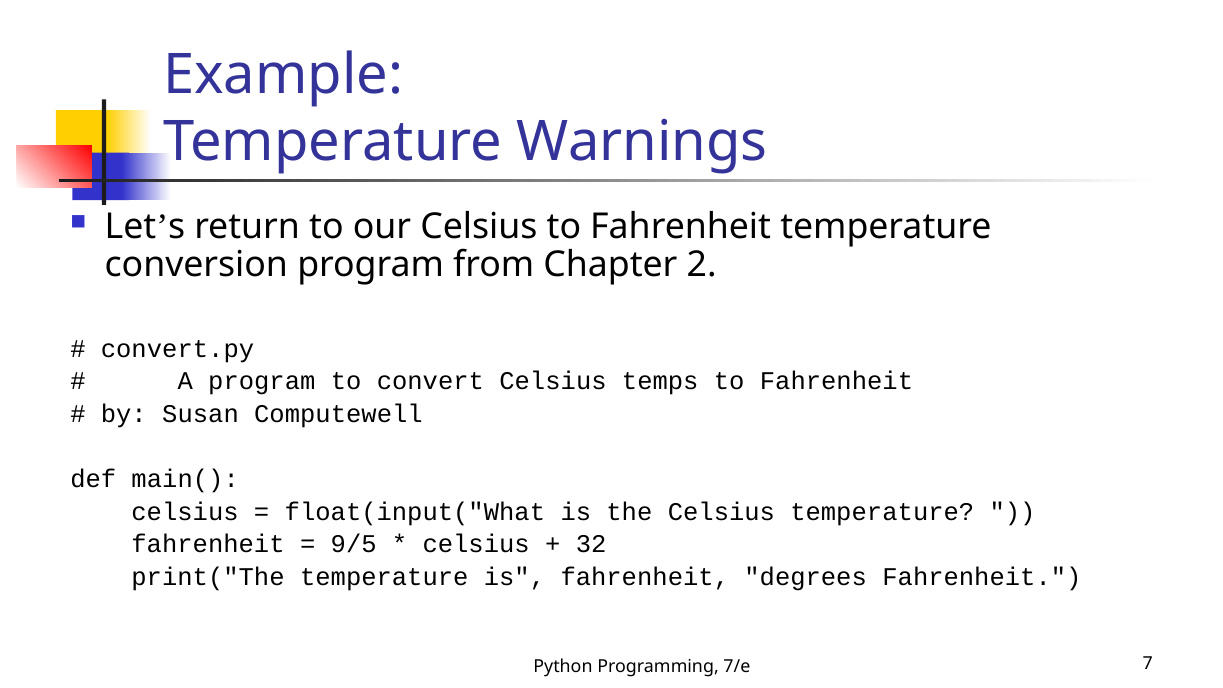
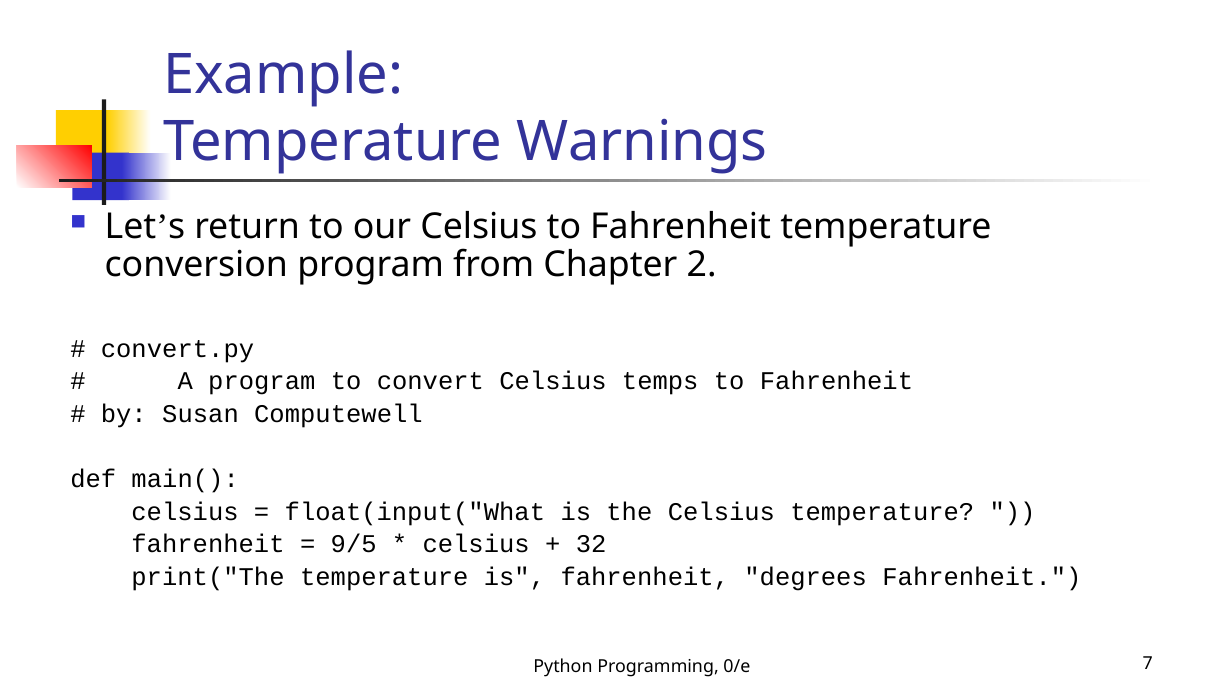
7/e: 7/e -> 0/e
